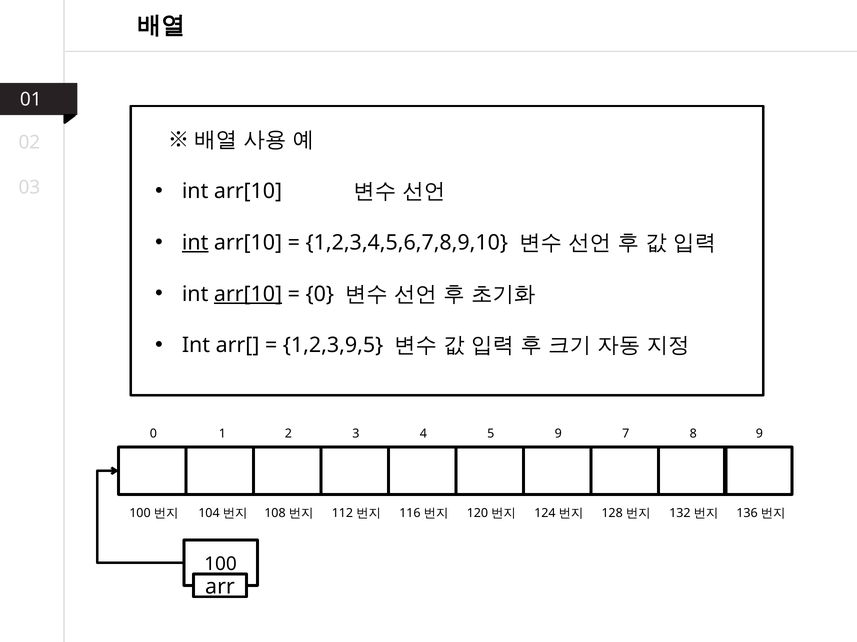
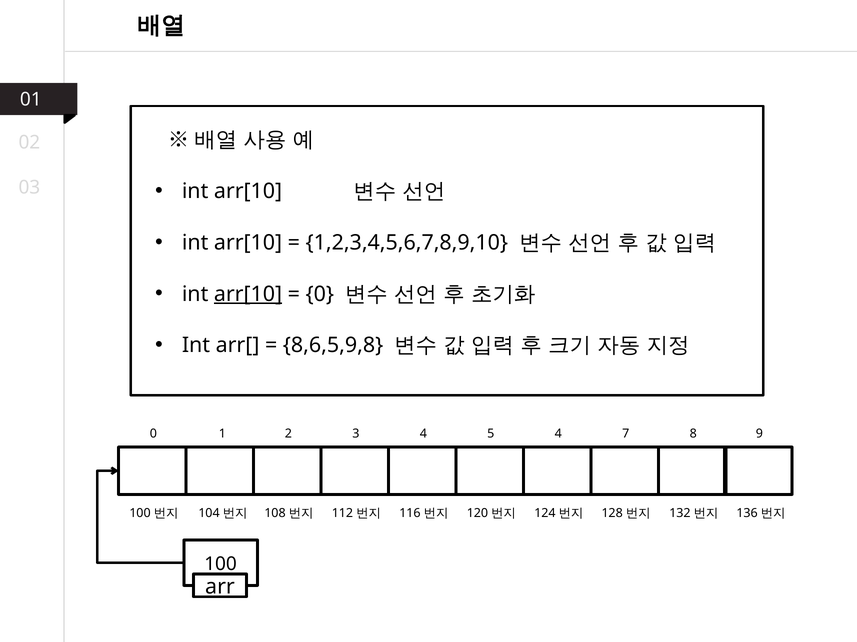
int at (195, 243) underline: present -> none
1,2,3,9,5: 1,2,3,9,5 -> 8,6,5,9,8
5 9: 9 -> 4
